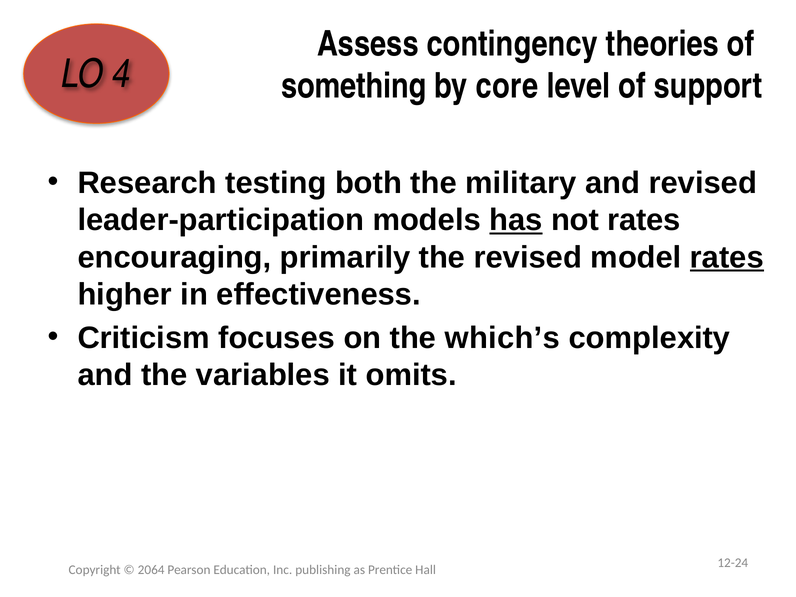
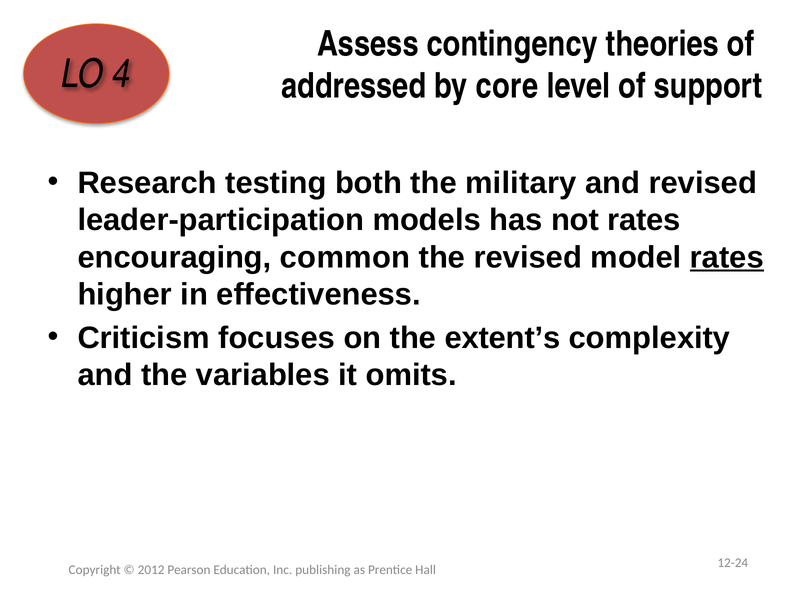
something: something -> addressed
has underline: present -> none
primarily: primarily -> common
which’s: which’s -> extent’s
2064: 2064 -> 2012
